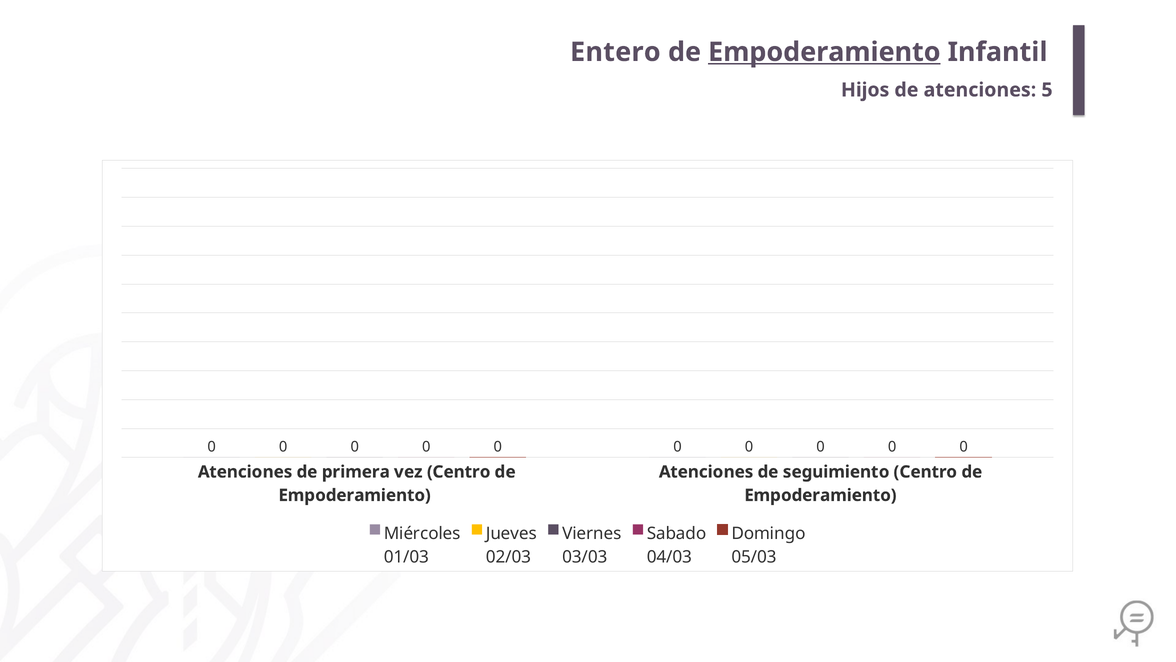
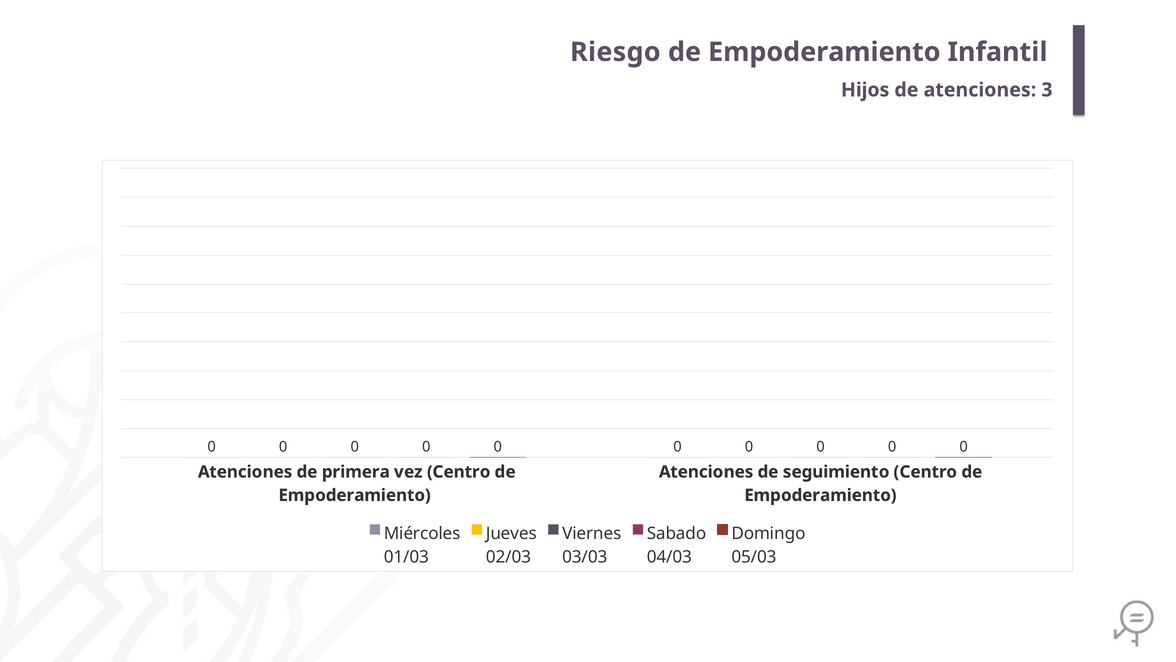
Entero: Entero -> Riesgo
Empoderamiento at (824, 52) underline: present -> none
5: 5 -> 3
